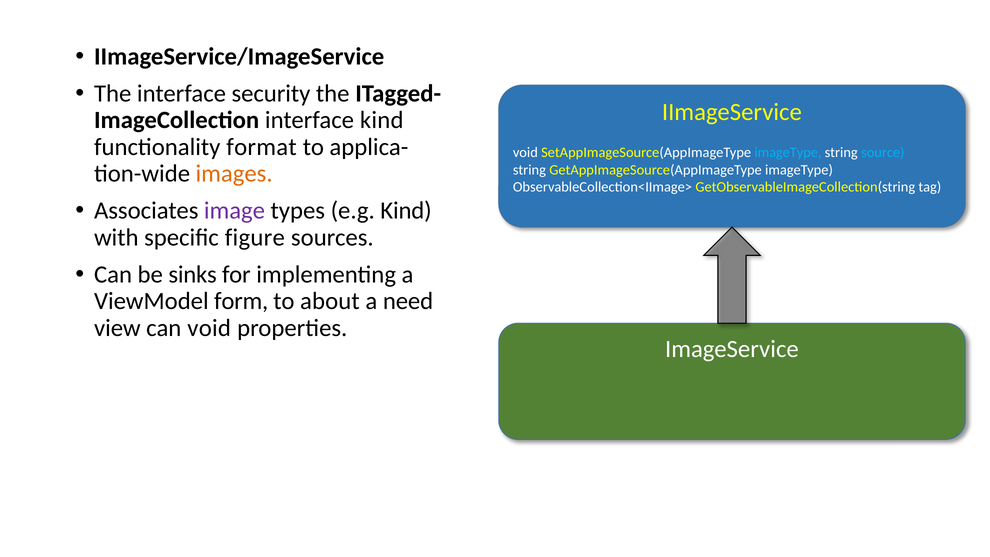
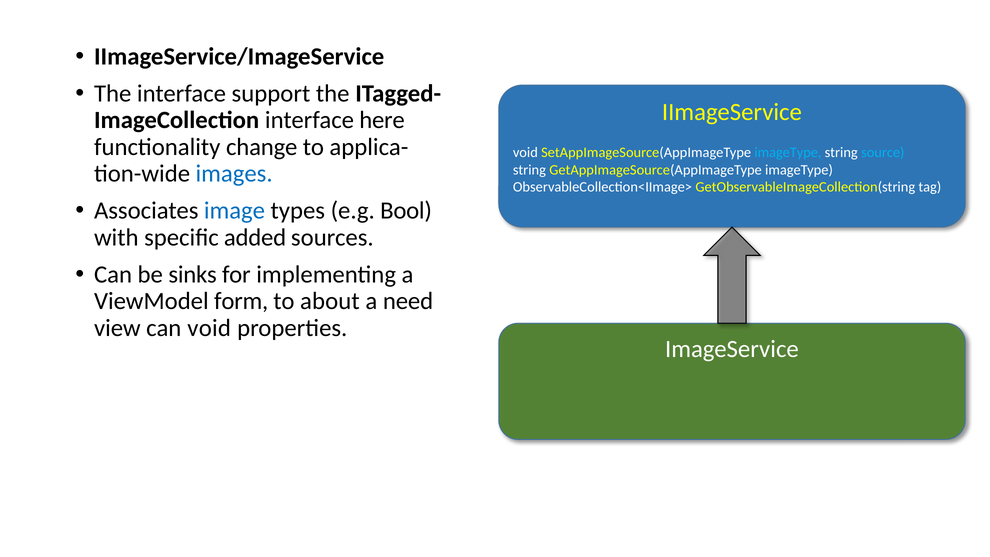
security: security -> support
interface kind: kind -> here
format: format -> change
images colour: orange -> blue
image colour: purple -> blue
e.g Kind: Kind -> Bool
figure: figure -> added
